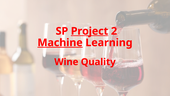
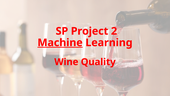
Project underline: present -> none
